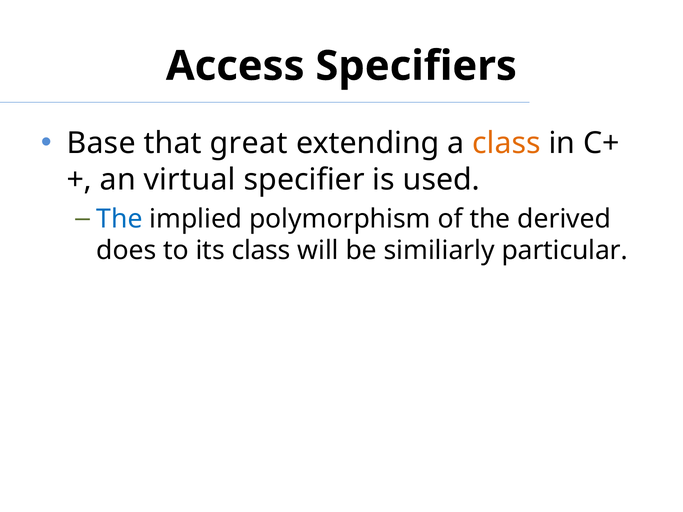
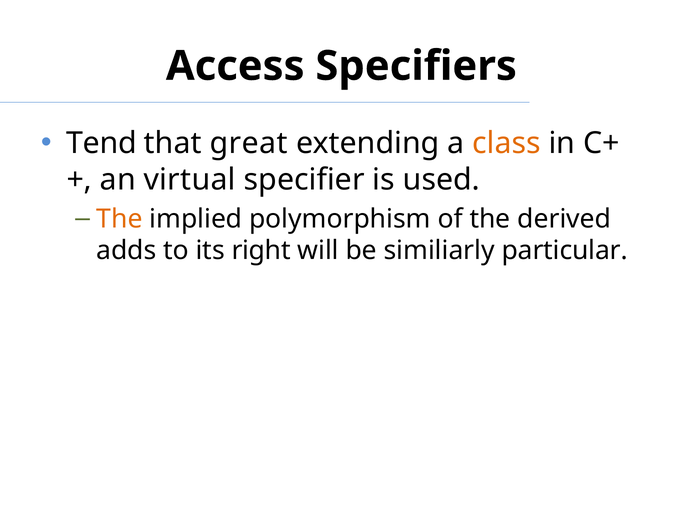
Base: Base -> Tend
The at (120, 219) colour: blue -> orange
does: does -> adds
its class: class -> right
